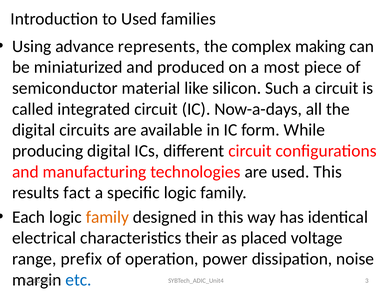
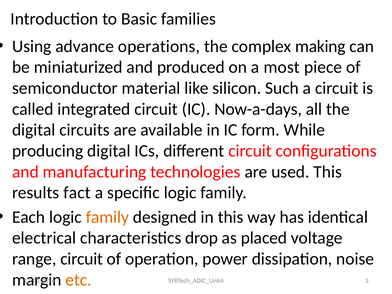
to Used: Used -> Basic
represents: represents -> operations
their: their -> drop
range prefix: prefix -> circuit
etc colour: blue -> orange
